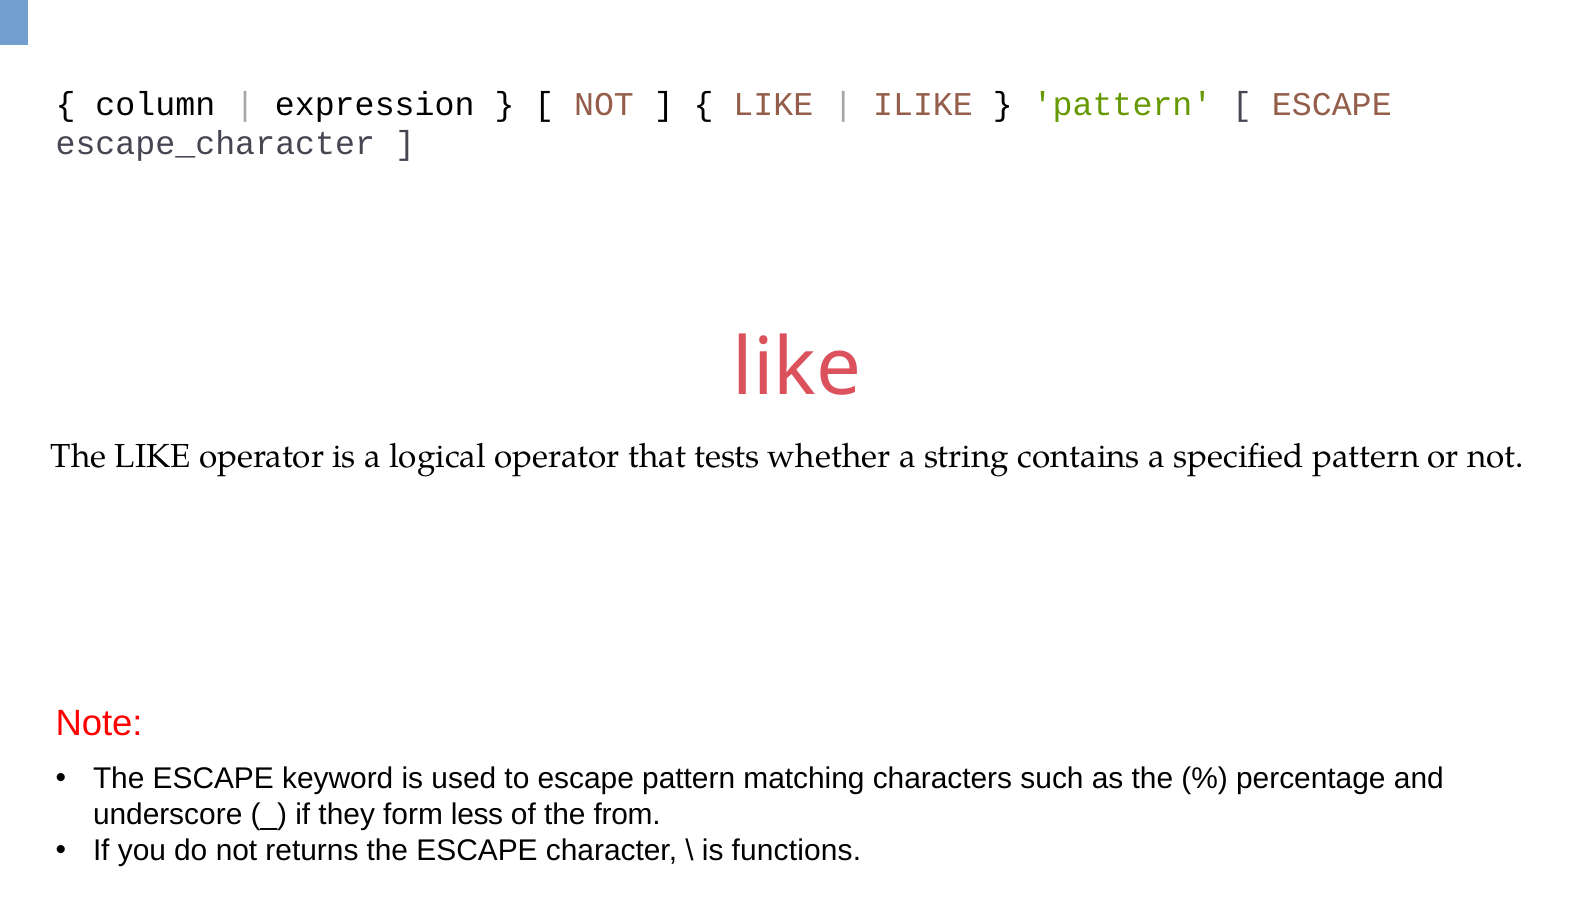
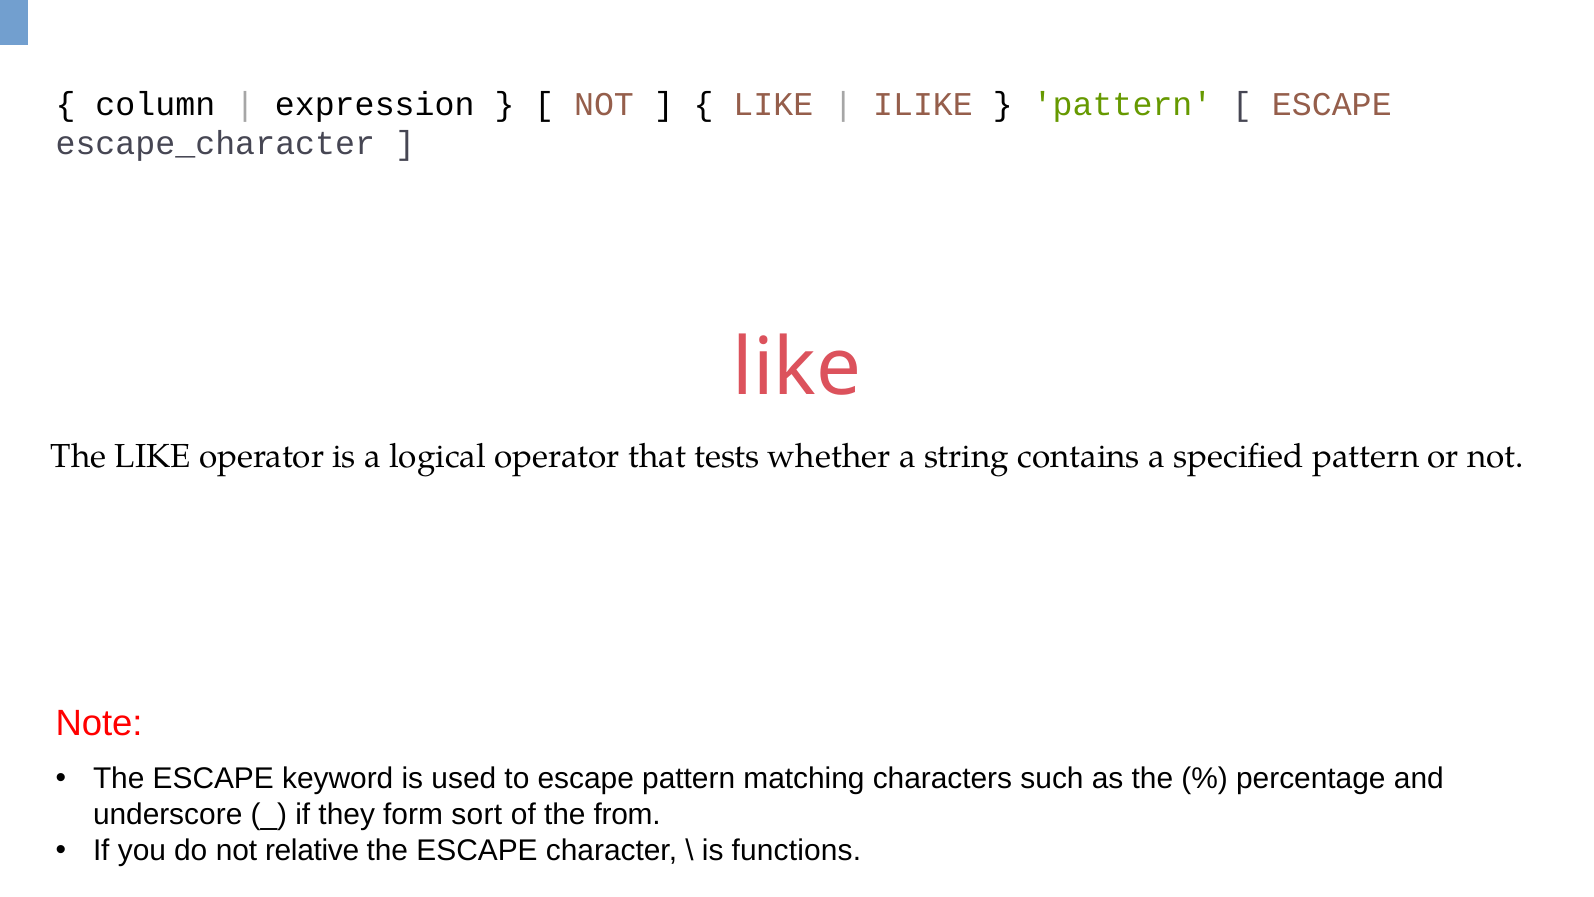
less: less -> sort
returns: returns -> relative
